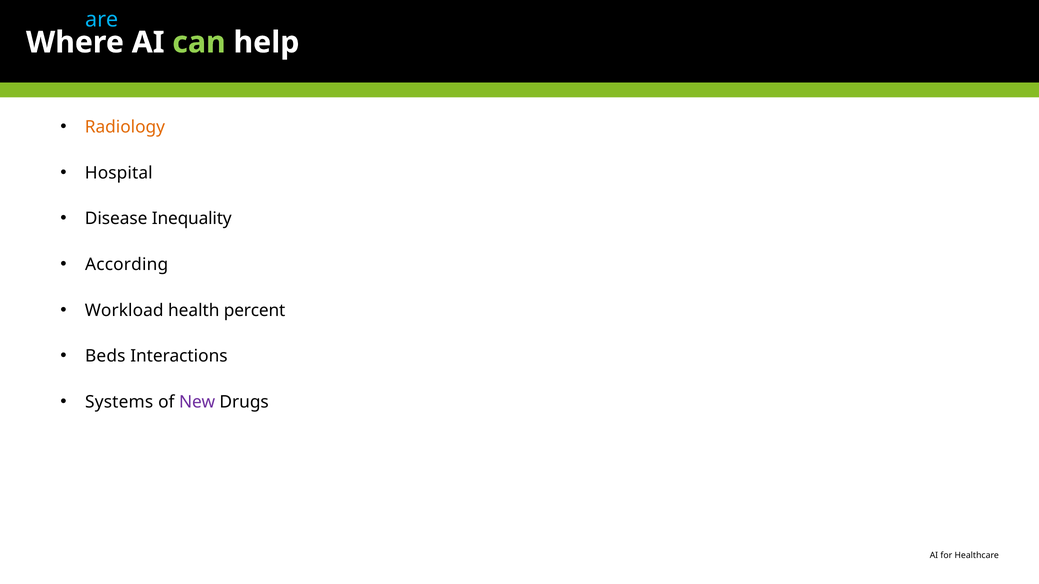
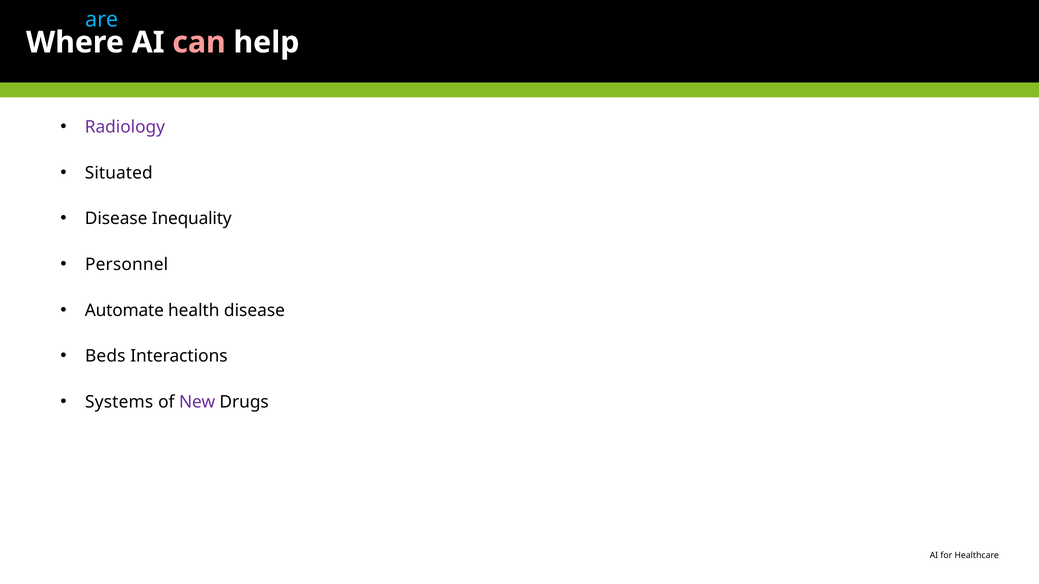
can colour: light green -> pink
Radiology colour: orange -> purple
Hospital: Hospital -> Situated
According: According -> Personnel
Workload: Workload -> Automate
health percent: percent -> disease
